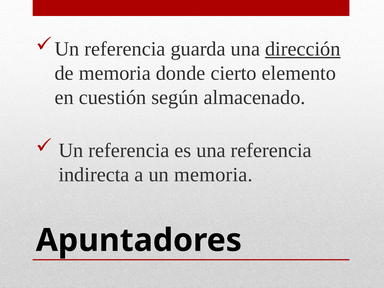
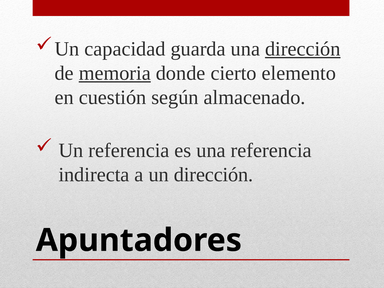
referencia at (125, 49): referencia -> capacidad
memoria at (115, 73) underline: none -> present
un memoria: memoria -> dirección
